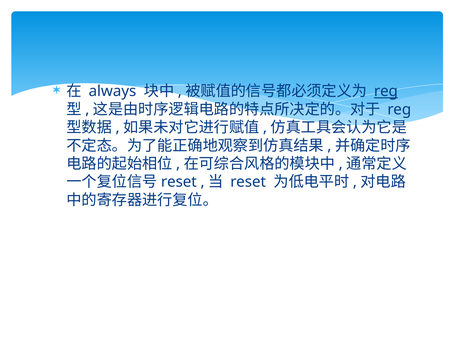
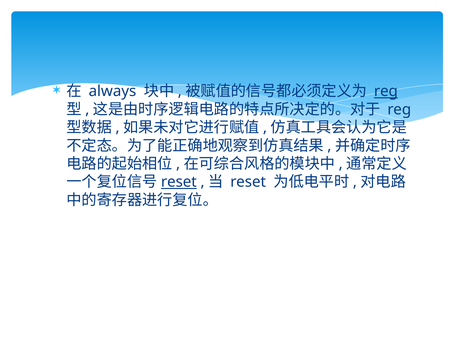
reset at (179, 182) underline: none -> present
